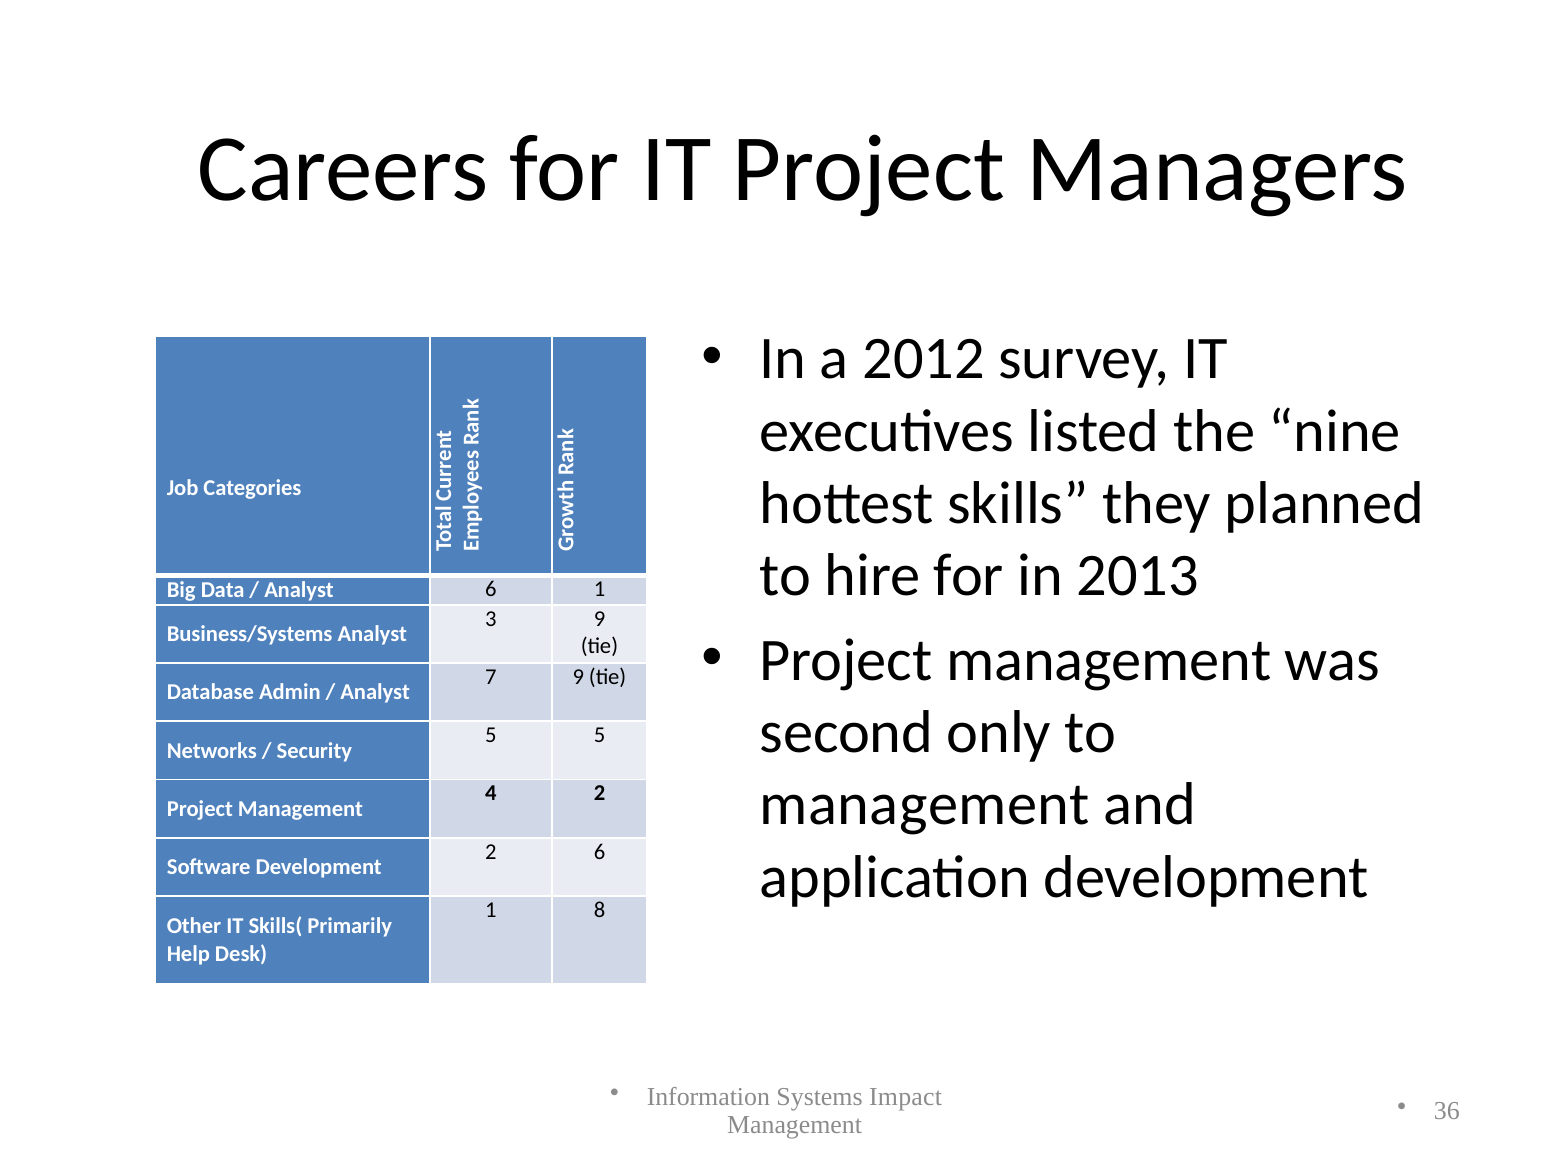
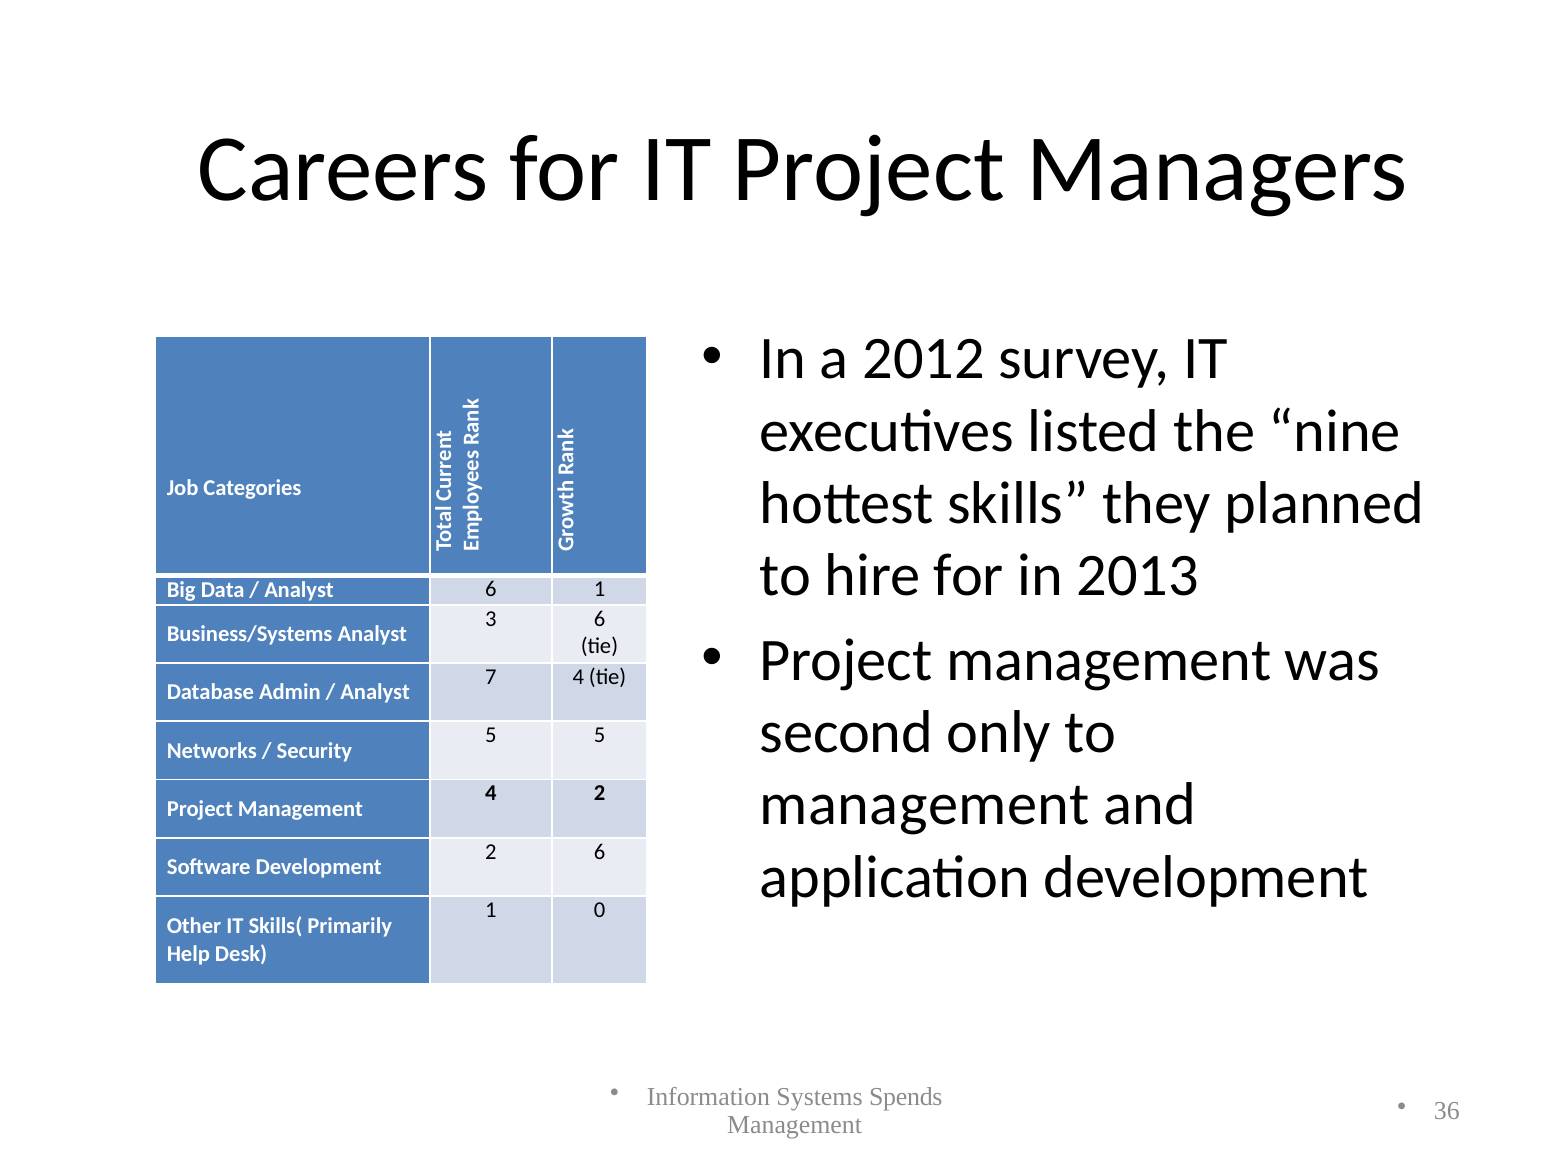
3 9: 9 -> 6
7 9: 9 -> 4
8: 8 -> 0
Impact: Impact -> Spends
